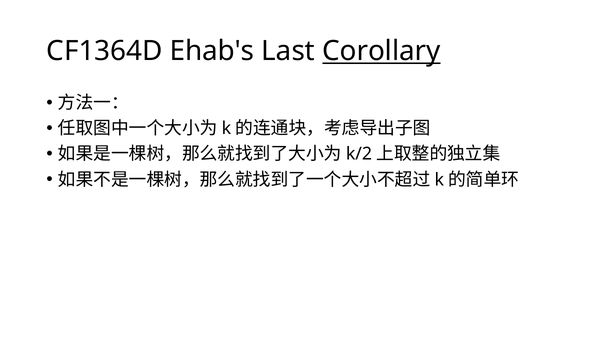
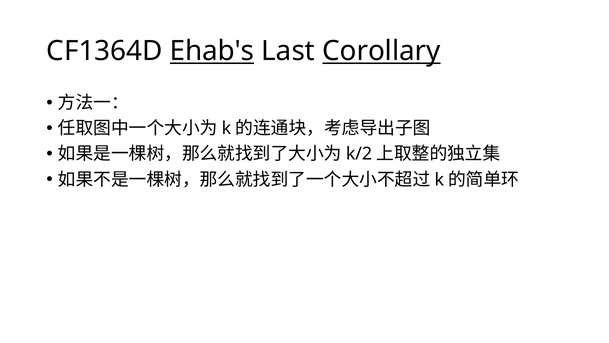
Ehab's underline: none -> present
